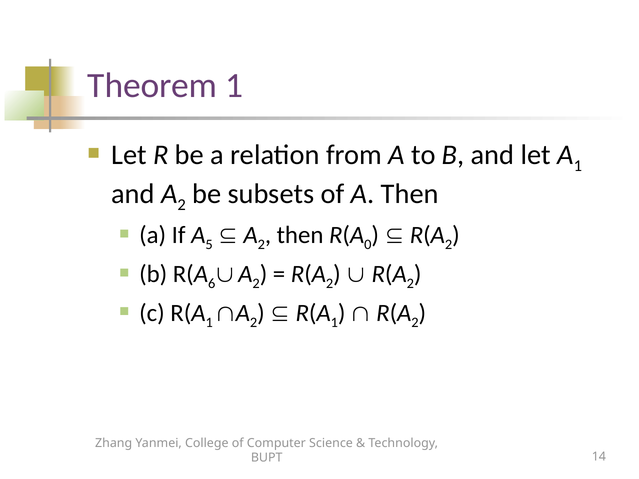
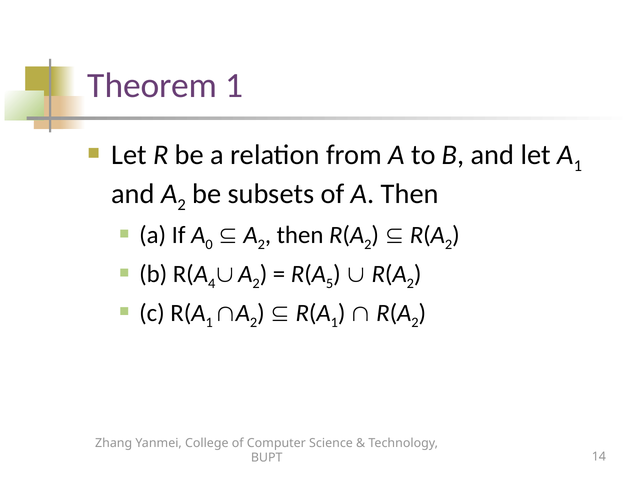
5: 5 -> 0
0 at (368, 245): 0 -> 2
6: 6 -> 4
2 at (330, 284): 2 -> 5
